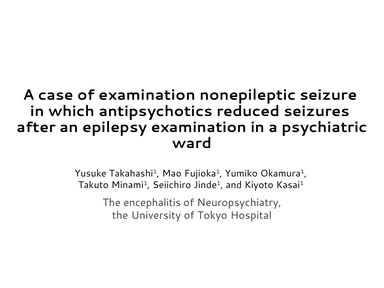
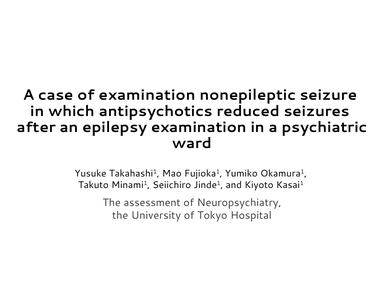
encephalitis: encephalitis -> assessment
